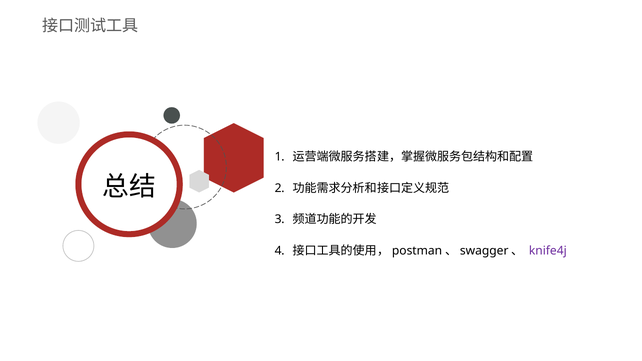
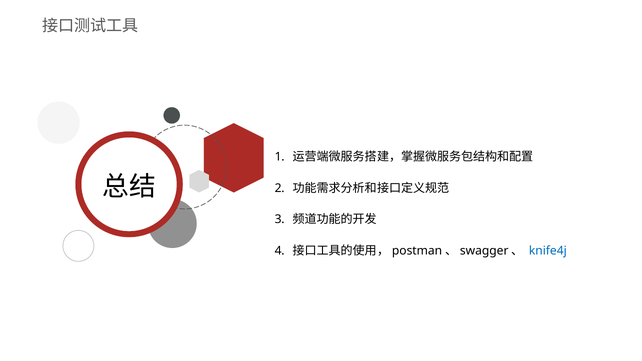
knife4j colour: purple -> blue
